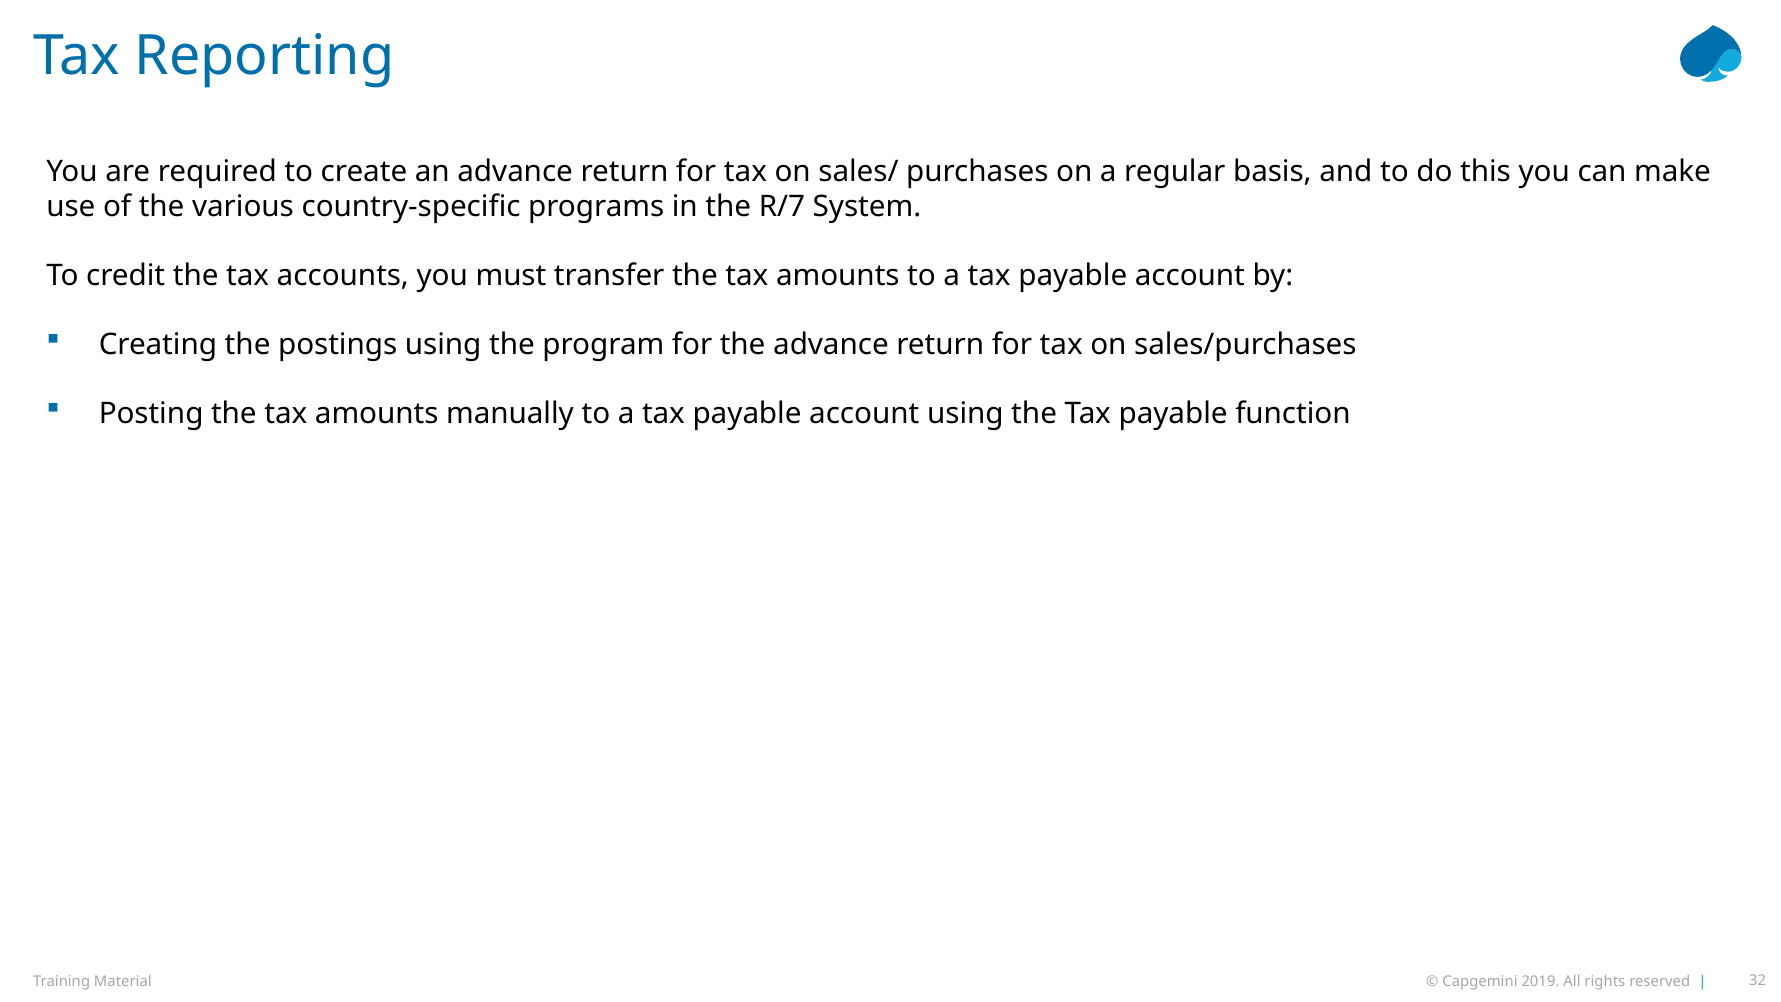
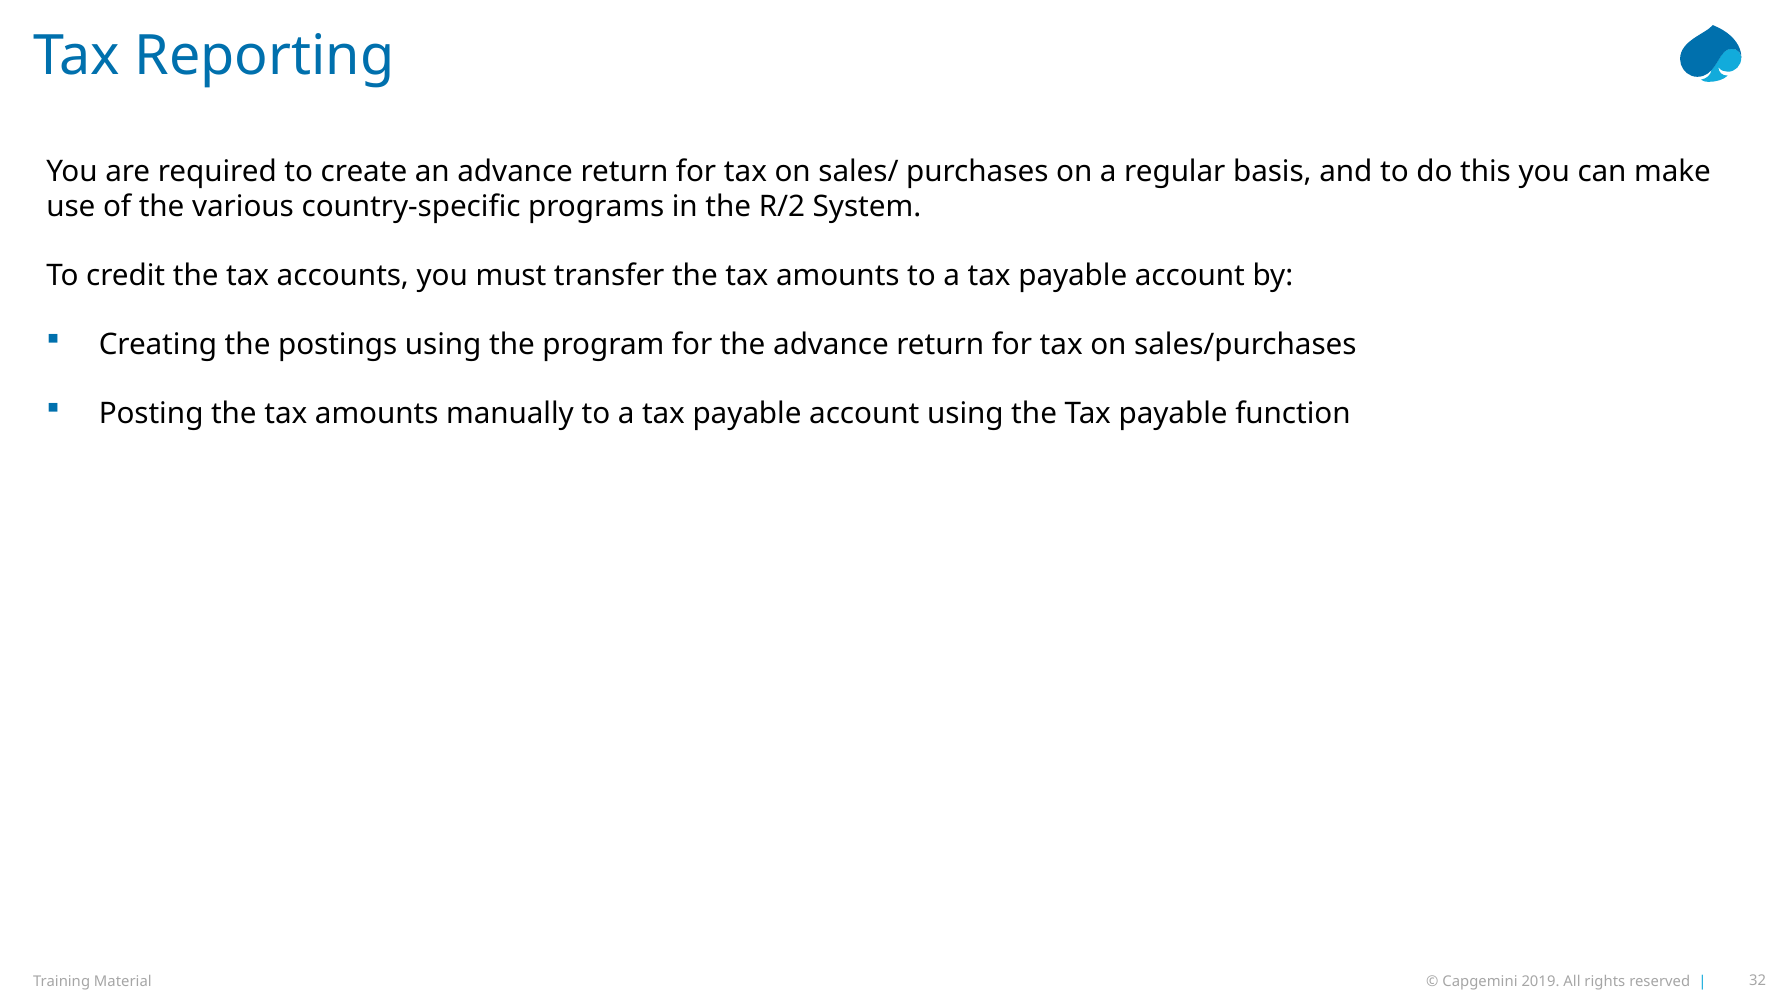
R/7: R/7 -> R/2
